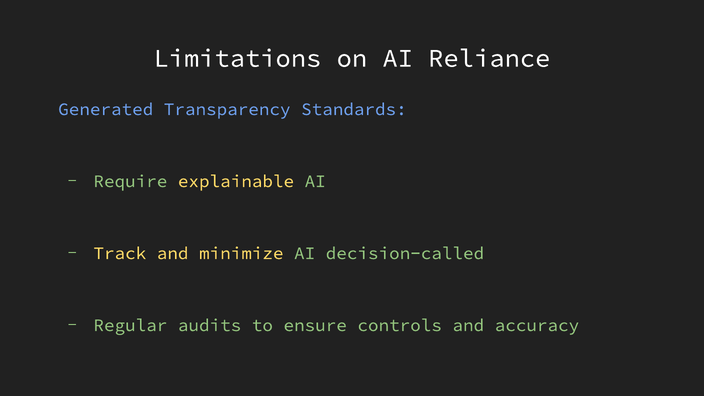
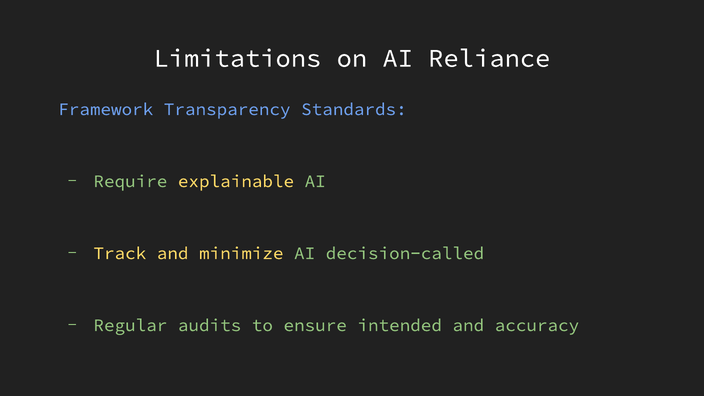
Generated: Generated -> Framework
controls: controls -> intended
